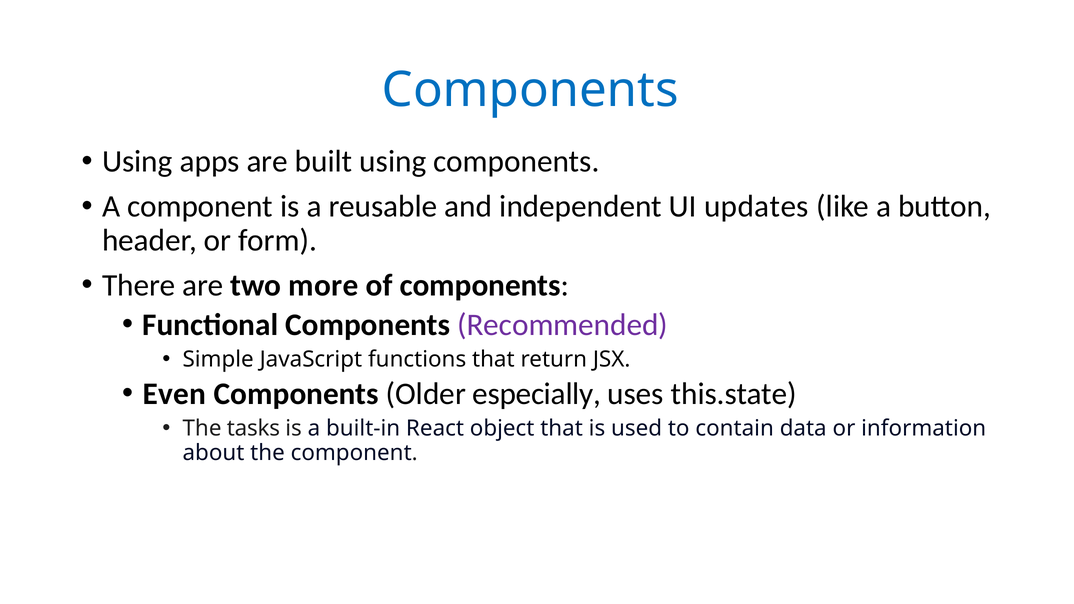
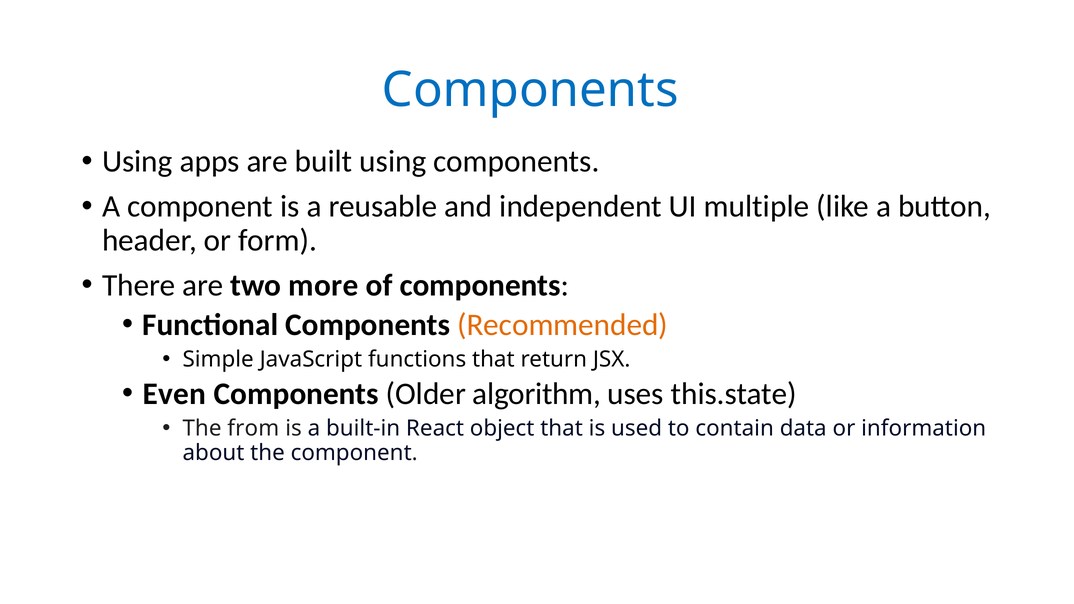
updates: updates -> multiple
Recommended colour: purple -> orange
especially: especially -> algorithm
tasks: tasks -> from
